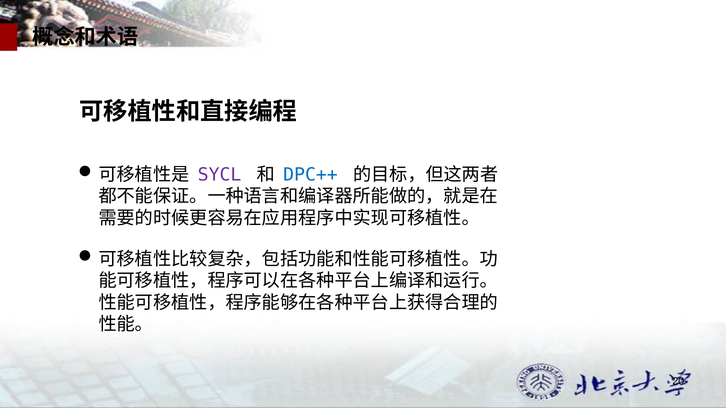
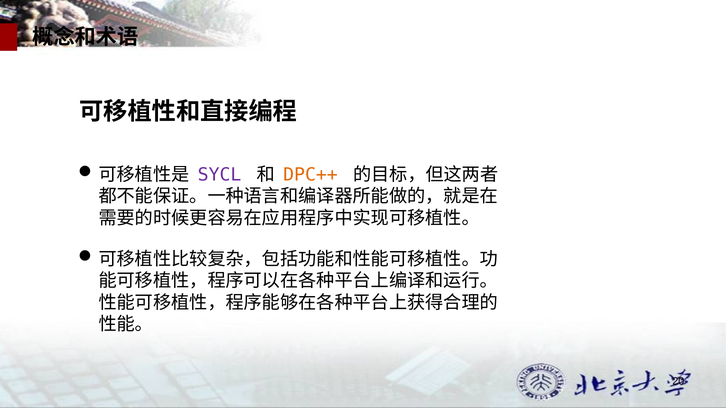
DPC++ colour: blue -> orange
